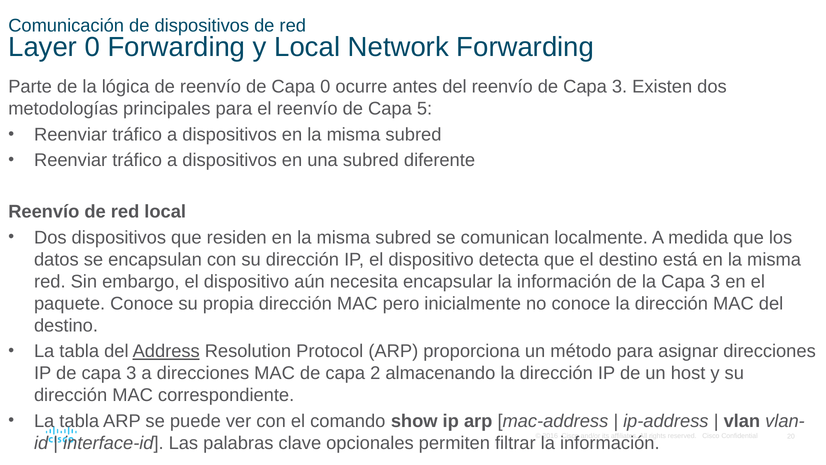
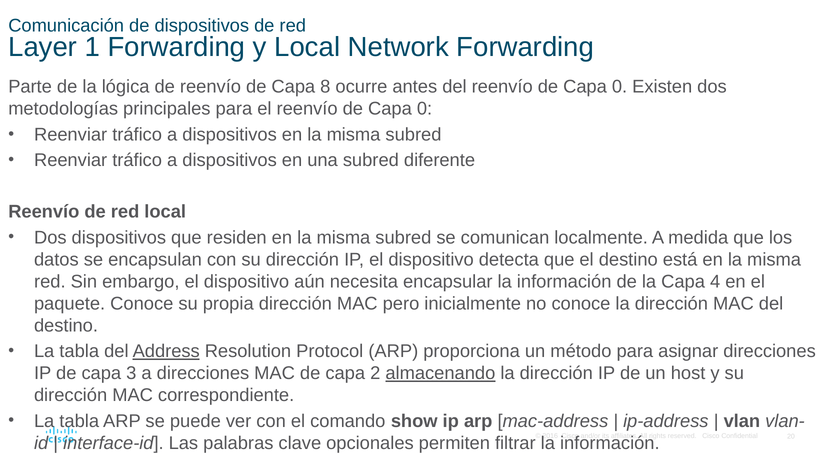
Layer 0: 0 -> 1
Capa 0: 0 -> 8
3 at (620, 87): 3 -> 0
5 at (425, 109): 5 -> 0
la Capa 3: 3 -> 4
almacenando underline: none -> present
